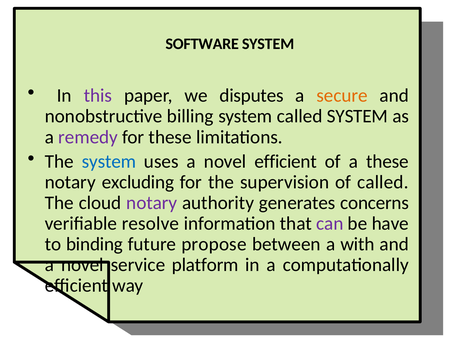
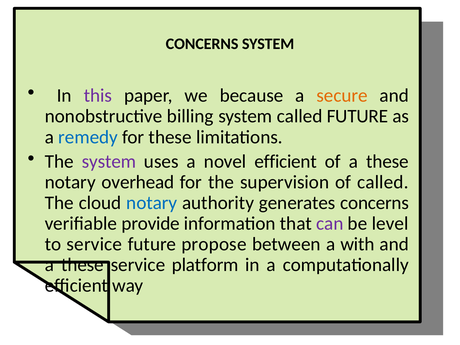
SOFTWARE at (202, 44): SOFTWARE -> CONCERNS
disputes: disputes -> because
called SYSTEM: SYSTEM -> FUTURE
remedy colour: purple -> blue
system at (109, 161) colour: blue -> purple
excluding: excluding -> overhead
notary at (152, 203) colour: purple -> blue
resolve: resolve -> provide
have: have -> level
to binding: binding -> service
novel at (82, 265): novel -> these
